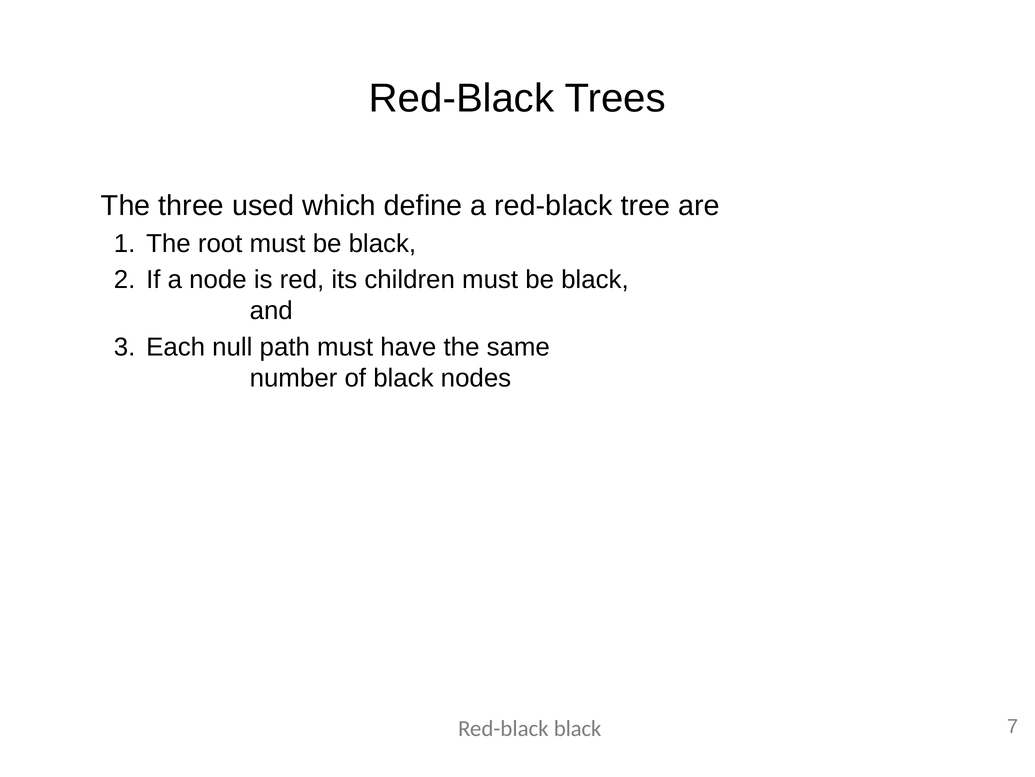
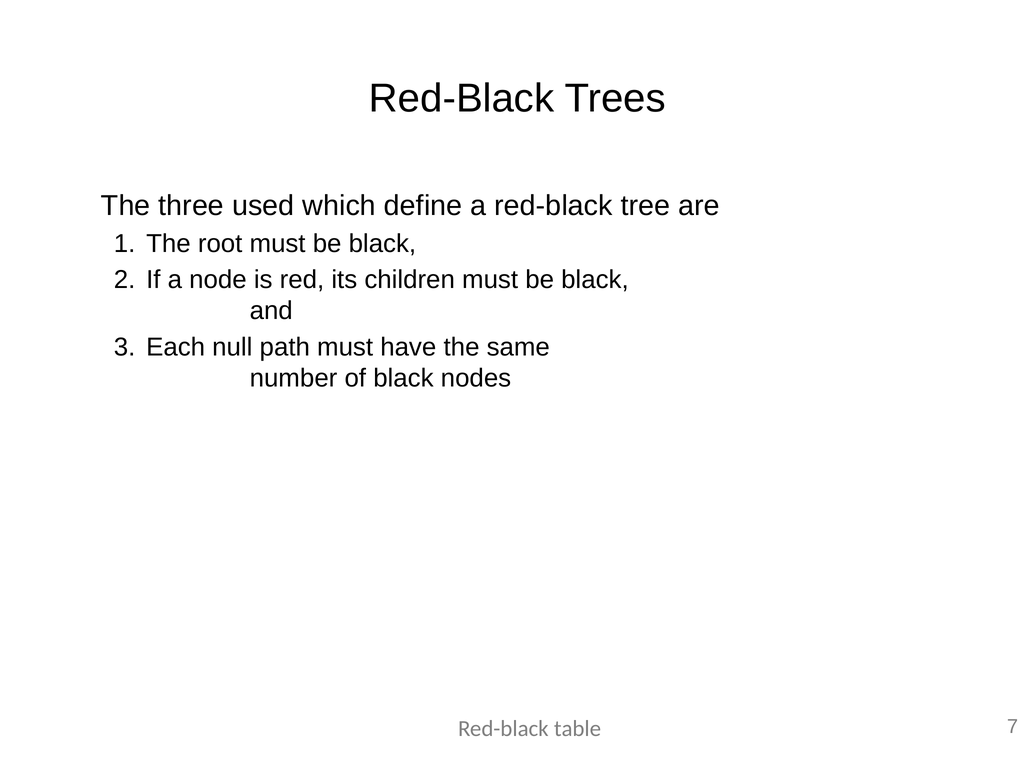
Red-black black: black -> table
